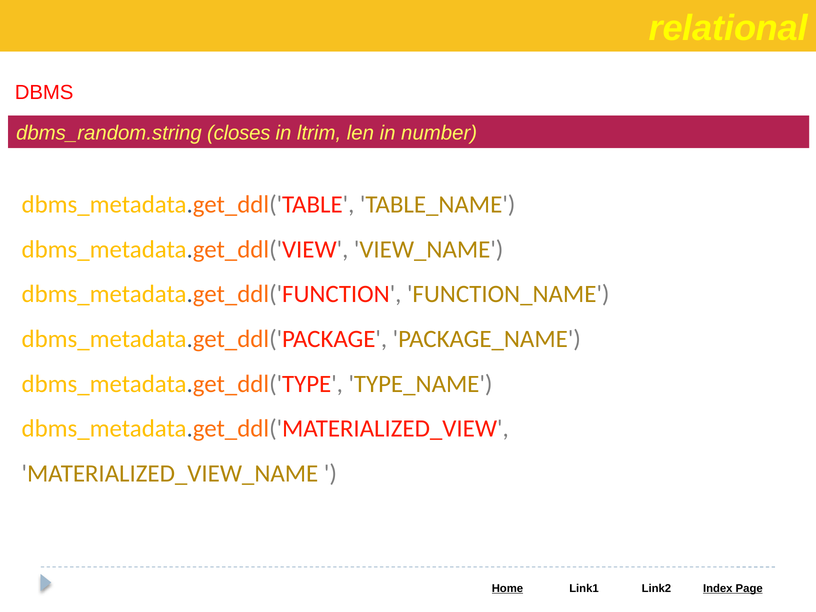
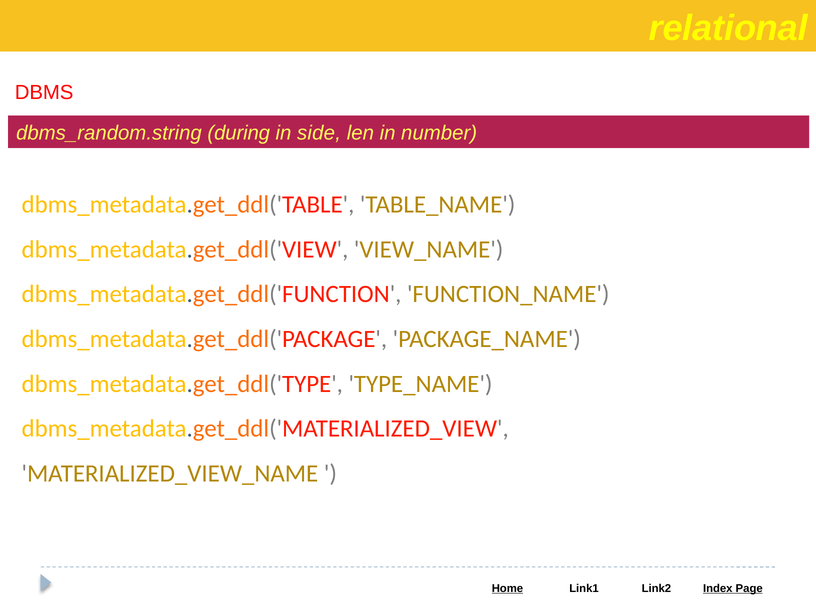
closes: closes -> during
ltrim: ltrim -> side
